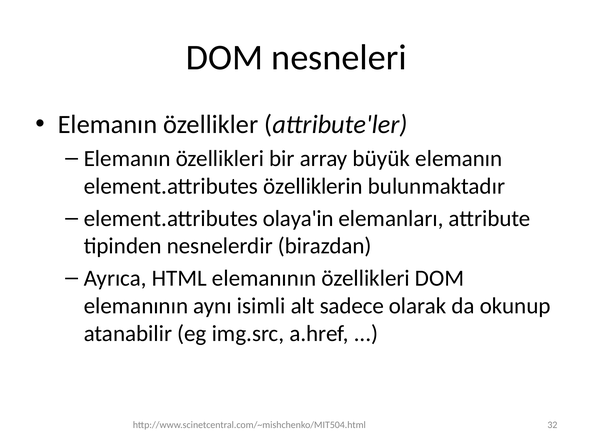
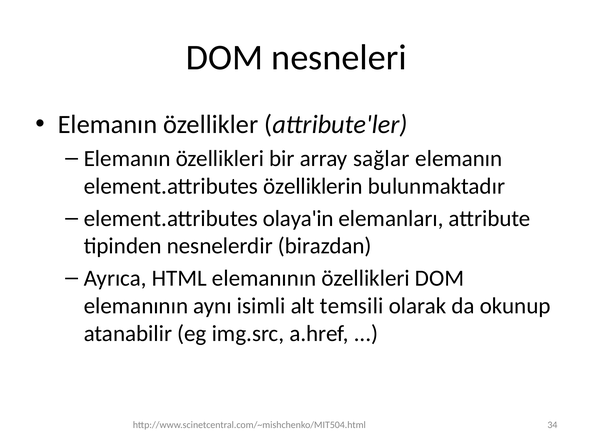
büyük: büyük -> sağlar
sadece: sadece -> temsili
32: 32 -> 34
